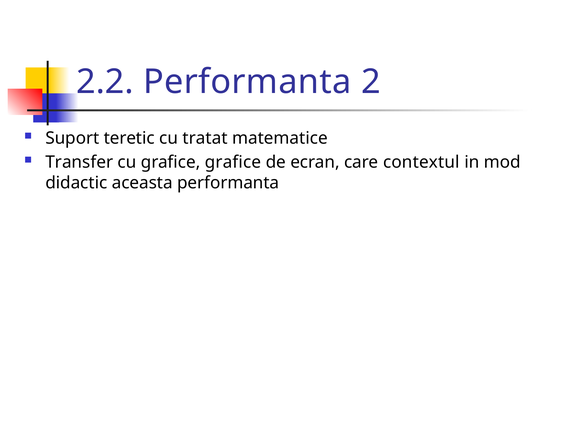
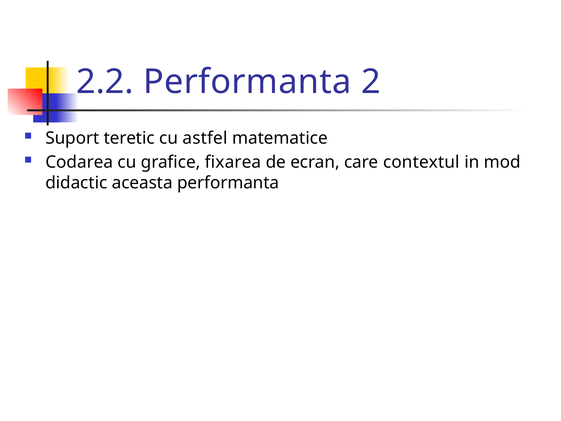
tratat: tratat -> astfel
Transfer: Transfer -> Codarea
grafice grafice: grafice -> fixarea
